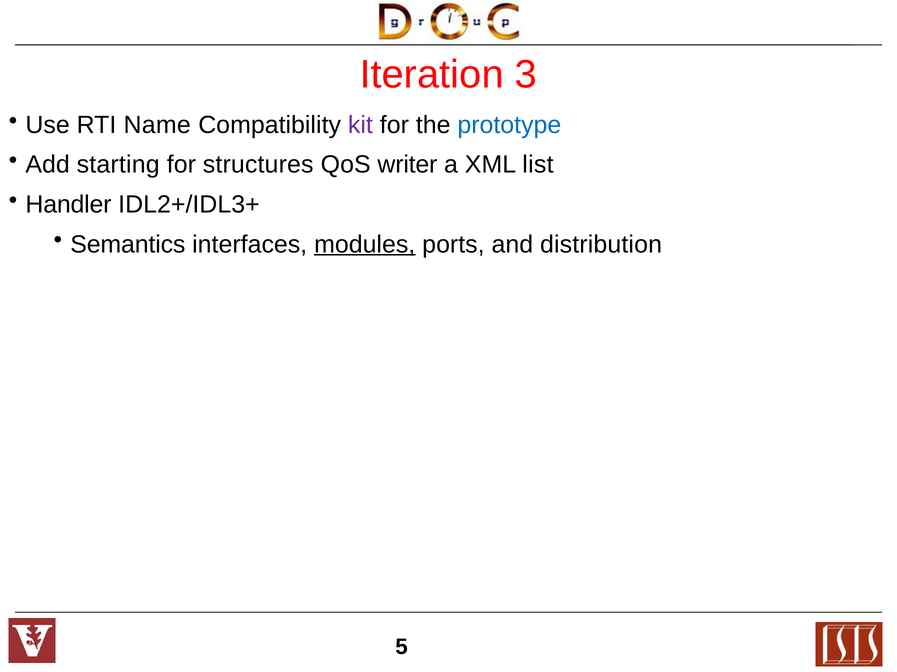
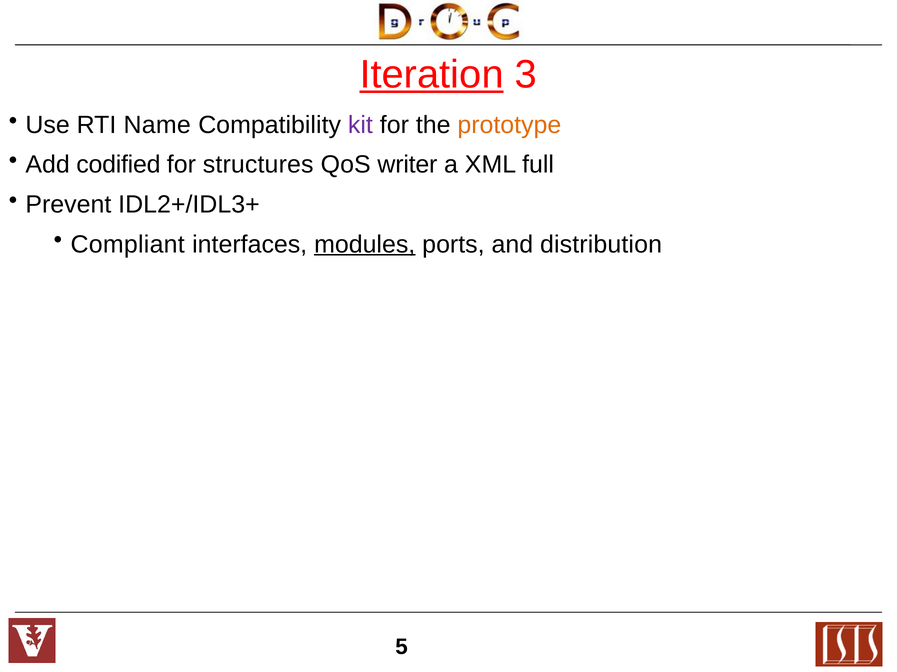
Iteration underline: none -> present
prototype colour: blue -> orange
starting: starting -> codified
list: list -> full
Handler: Handler -> Prevent
Semantics: Semantics -> Compliant
